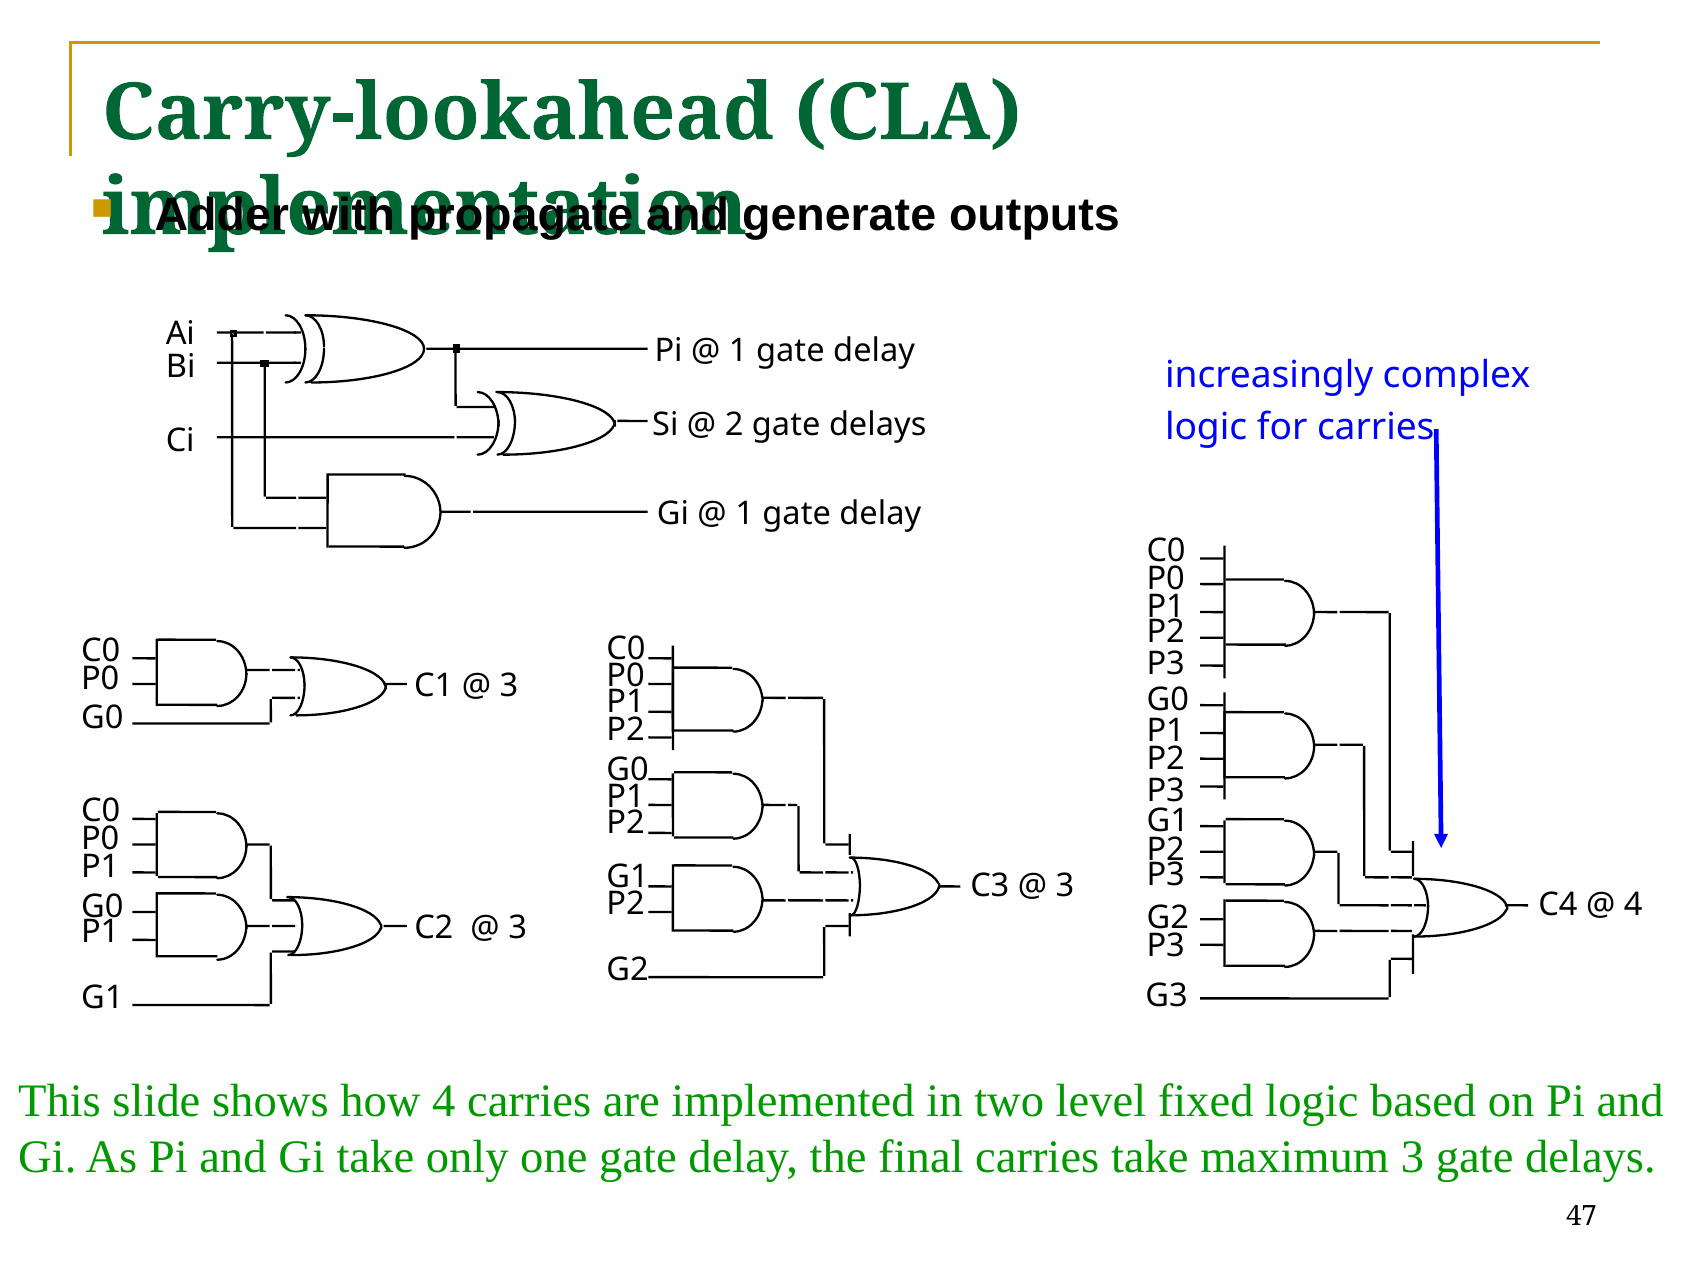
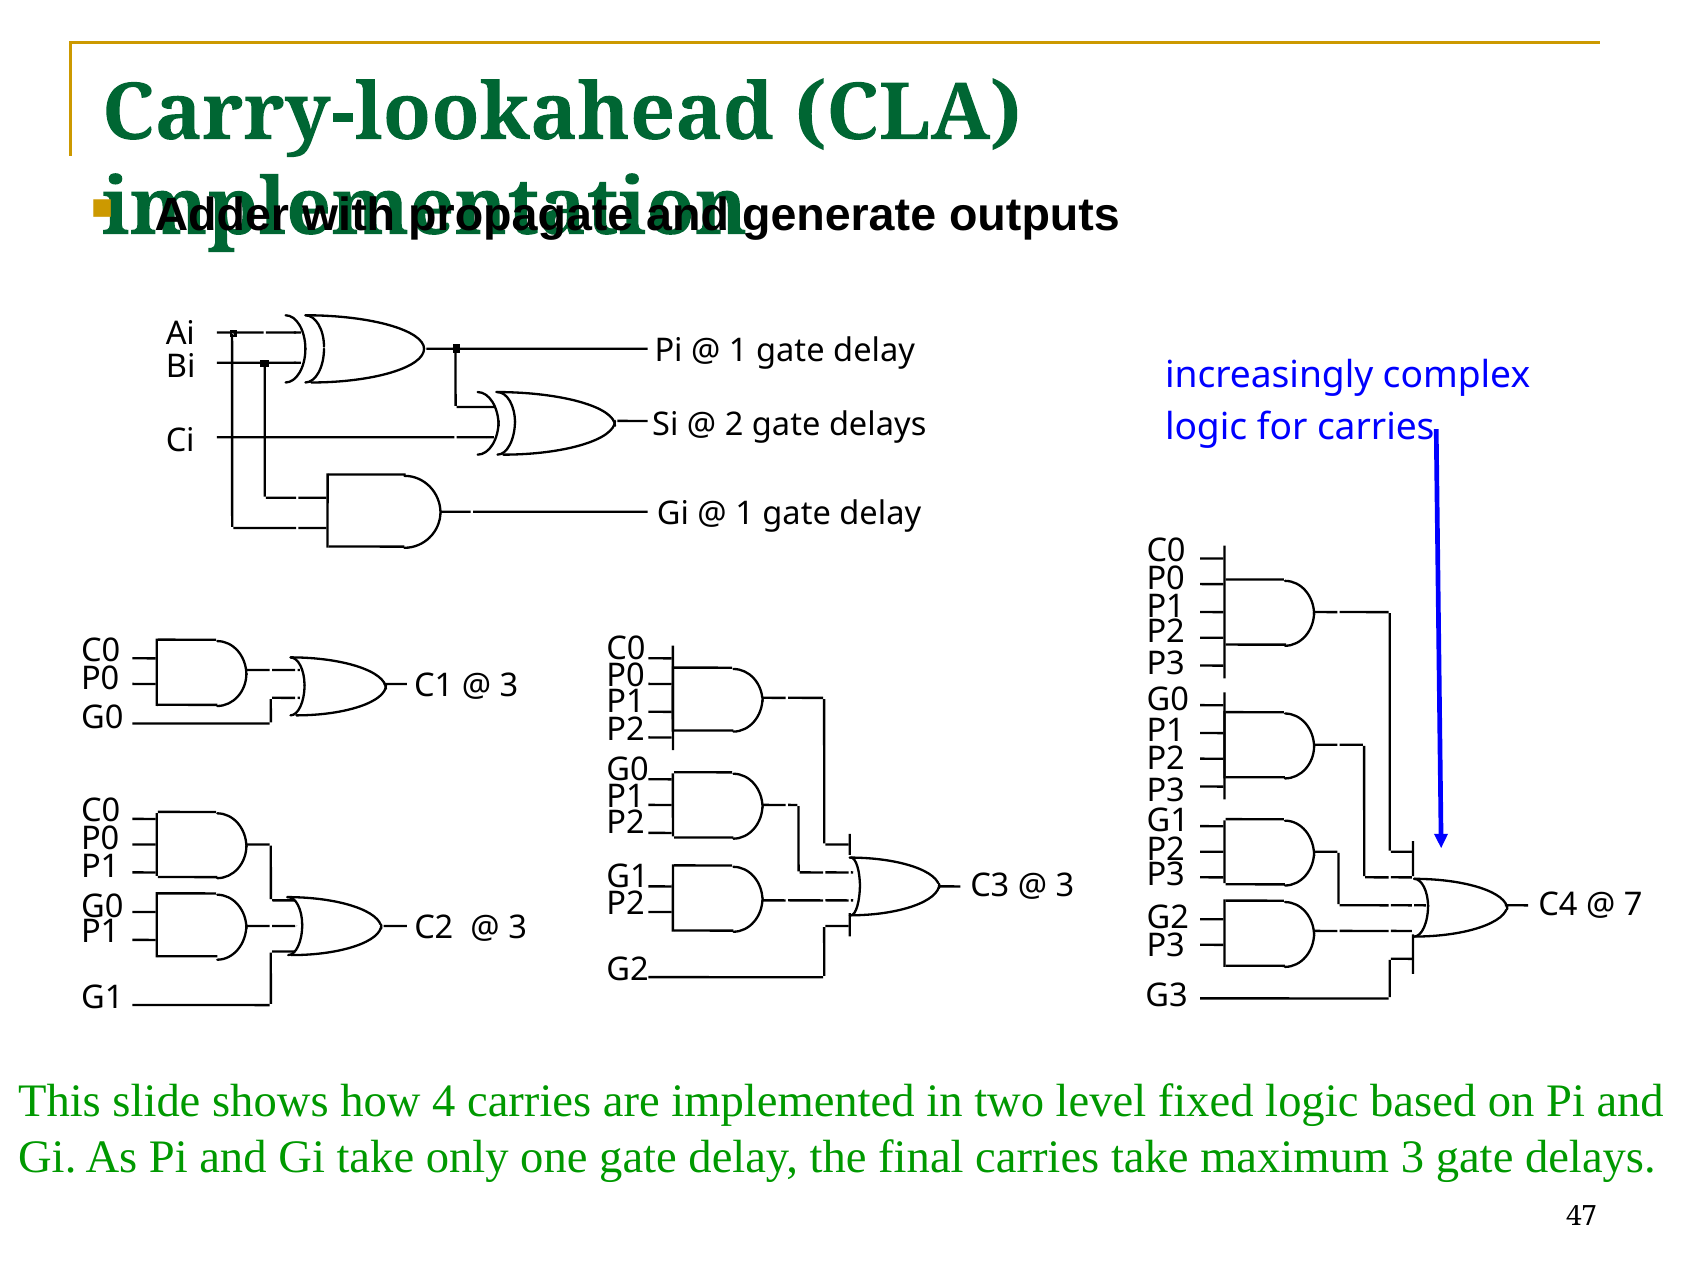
4 at (1633, 905): 4 -> 7
